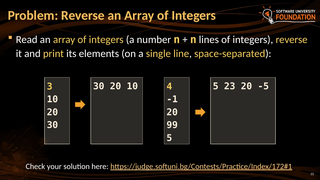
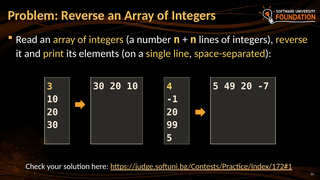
23: 23 -> 49
-5: -5 -> -7
